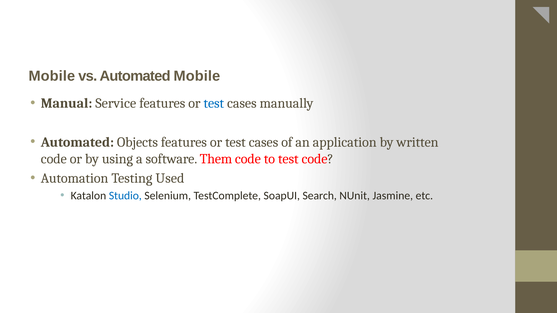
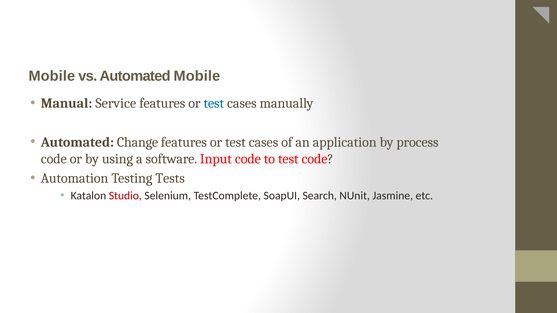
Objects: Objects -> Change
written: written -> process
Them: Them -> Input
Used: Used -> Tests
Studio colour: blue -> red
